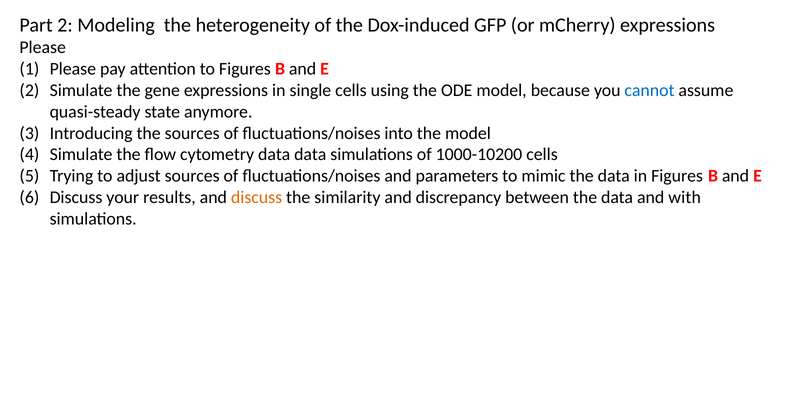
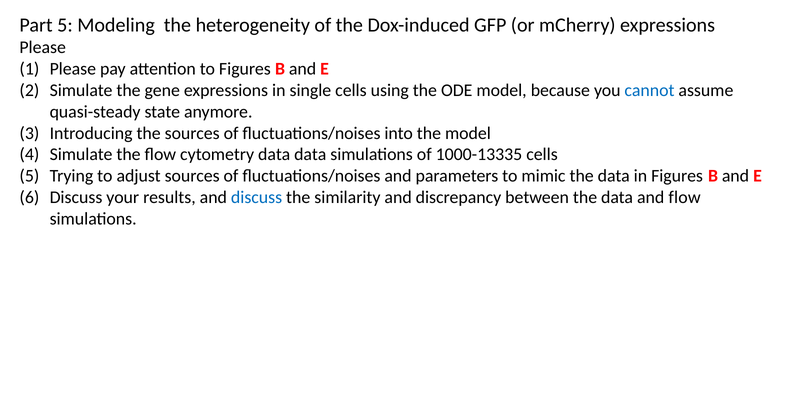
Part 2: 2 -> 5
1000-10200: 1000-10200 -> 1000-13335
discuss at (257, 197) colour: orange -> blue
and with: with -> flow
